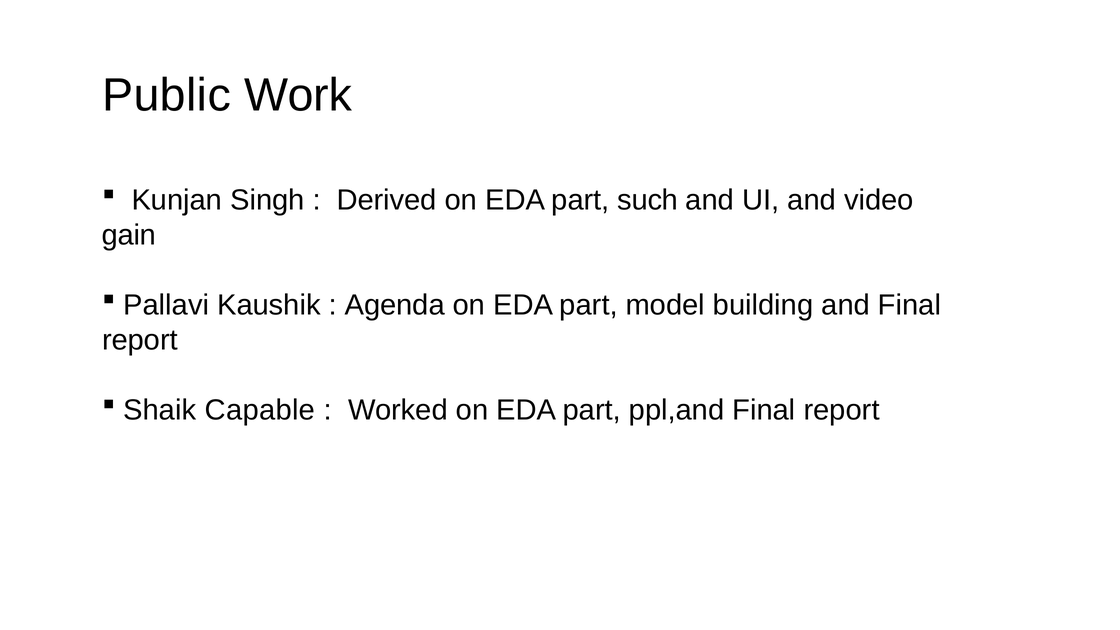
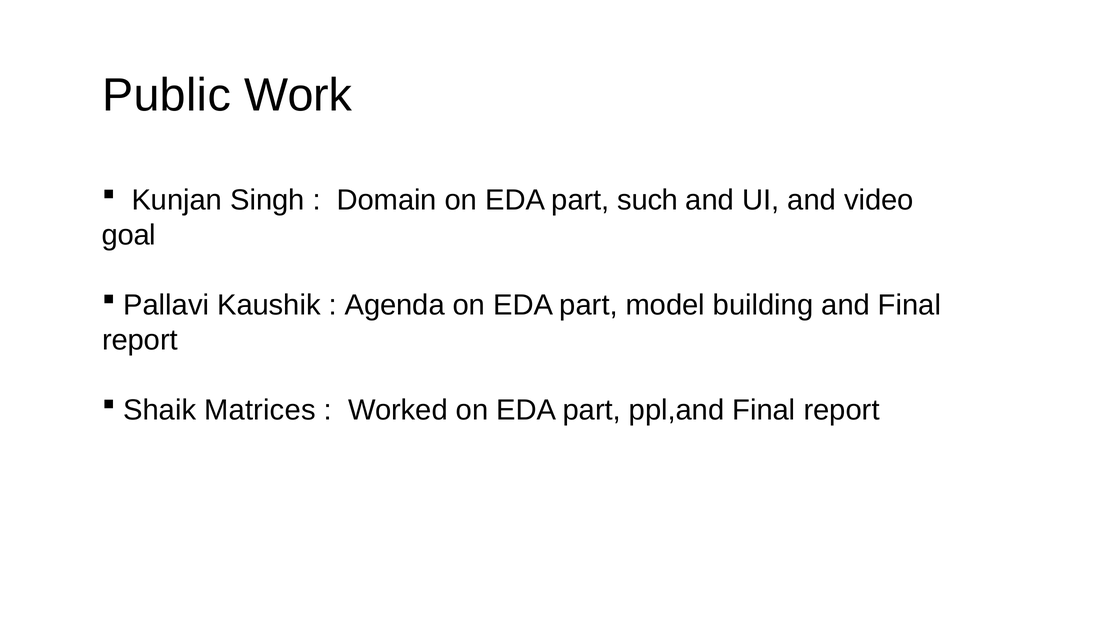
Derived: Derived -> Domain
gain: gain -> goal
Capable: Capable -> Matrices
